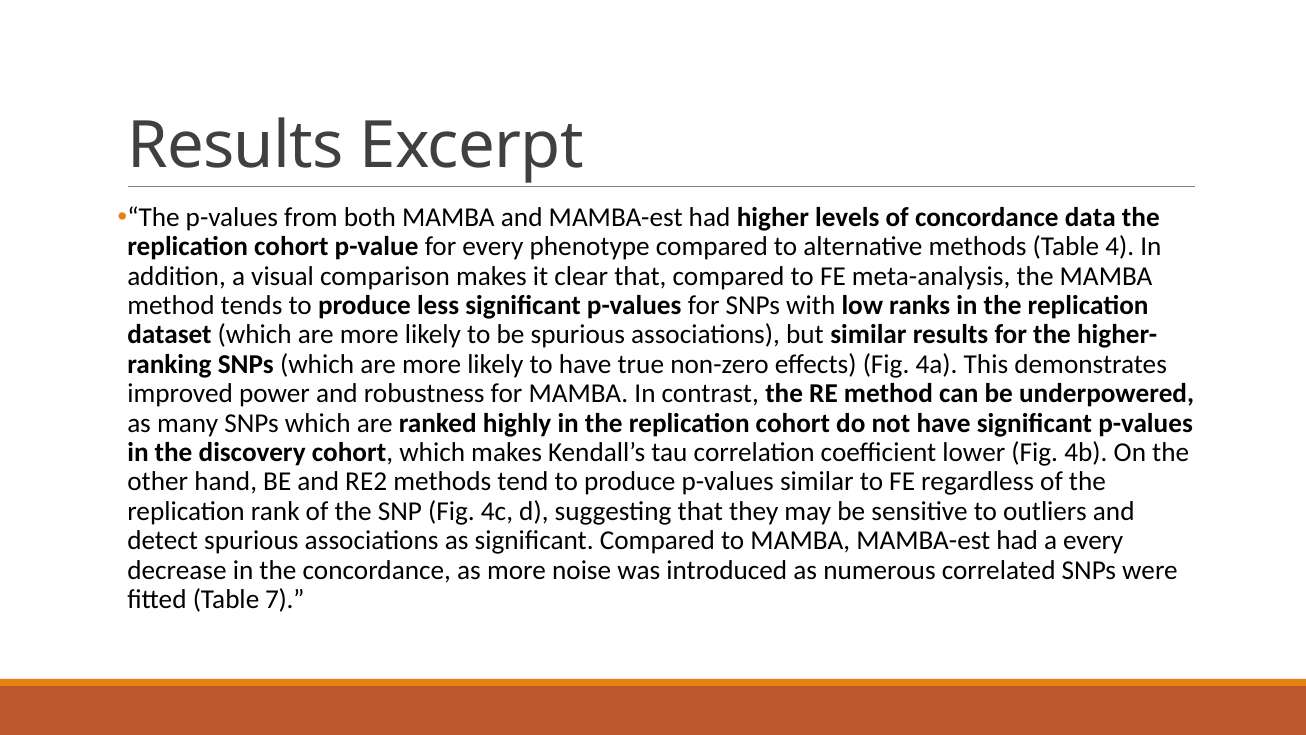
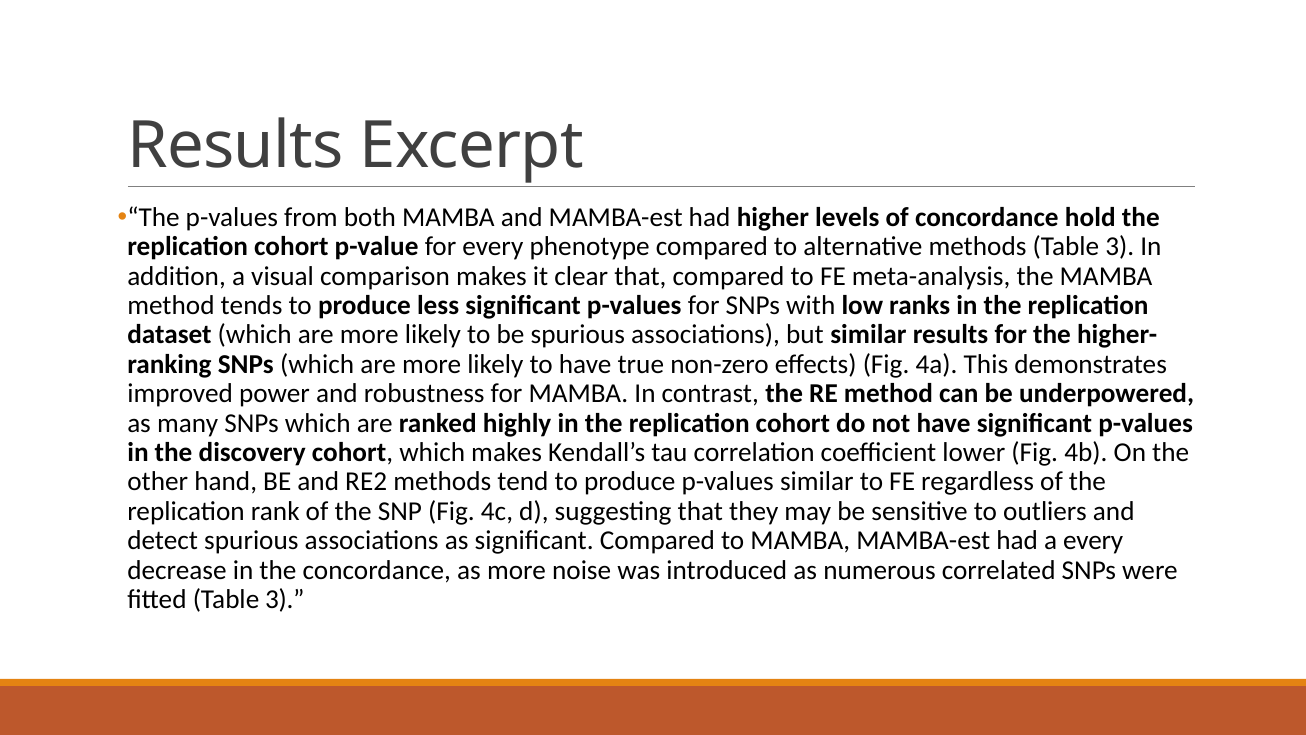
data: data -> hold
methods Table 4: 4 -> 3
fitted Table 7: 7 -> 3
